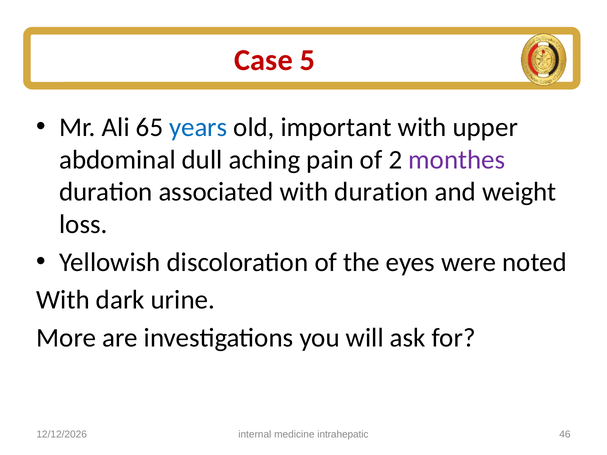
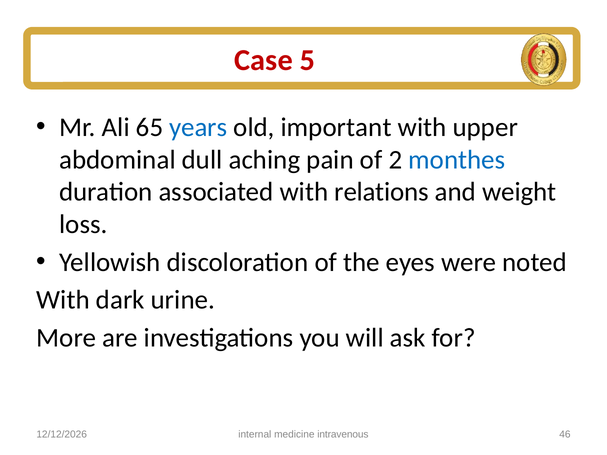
monthes colour: purple -> blue
with duration: duration -> relations
intrahepatic: intrahepatic -> intravenous
